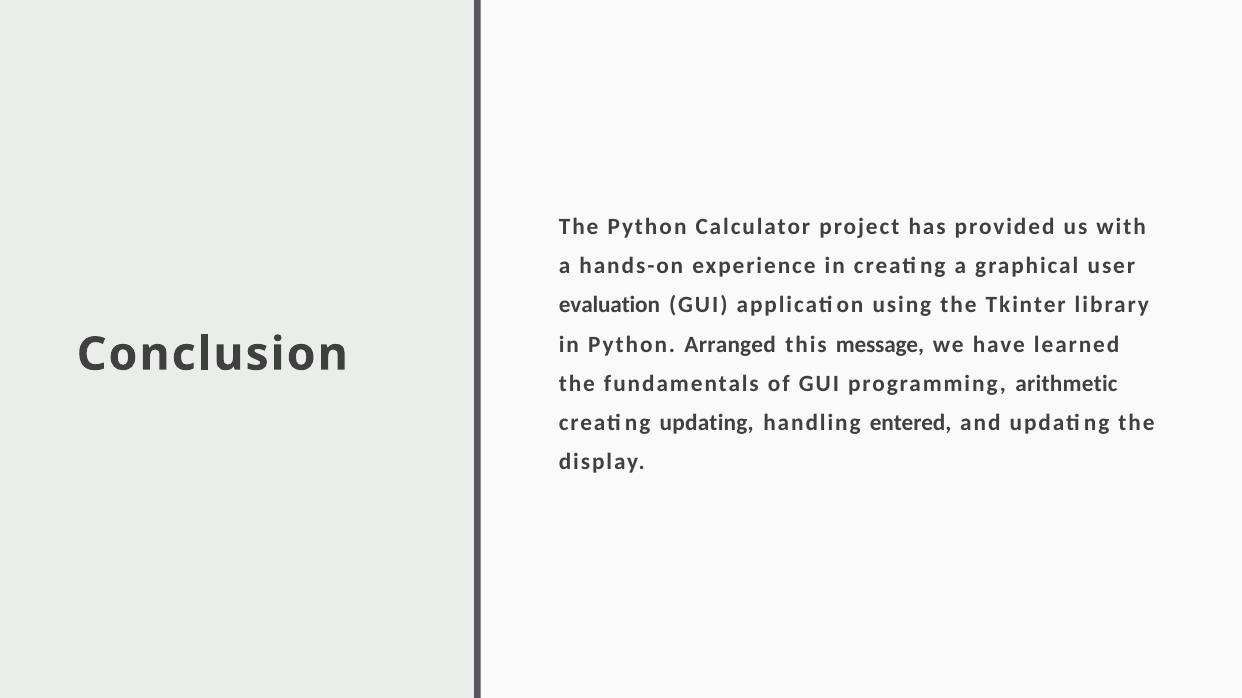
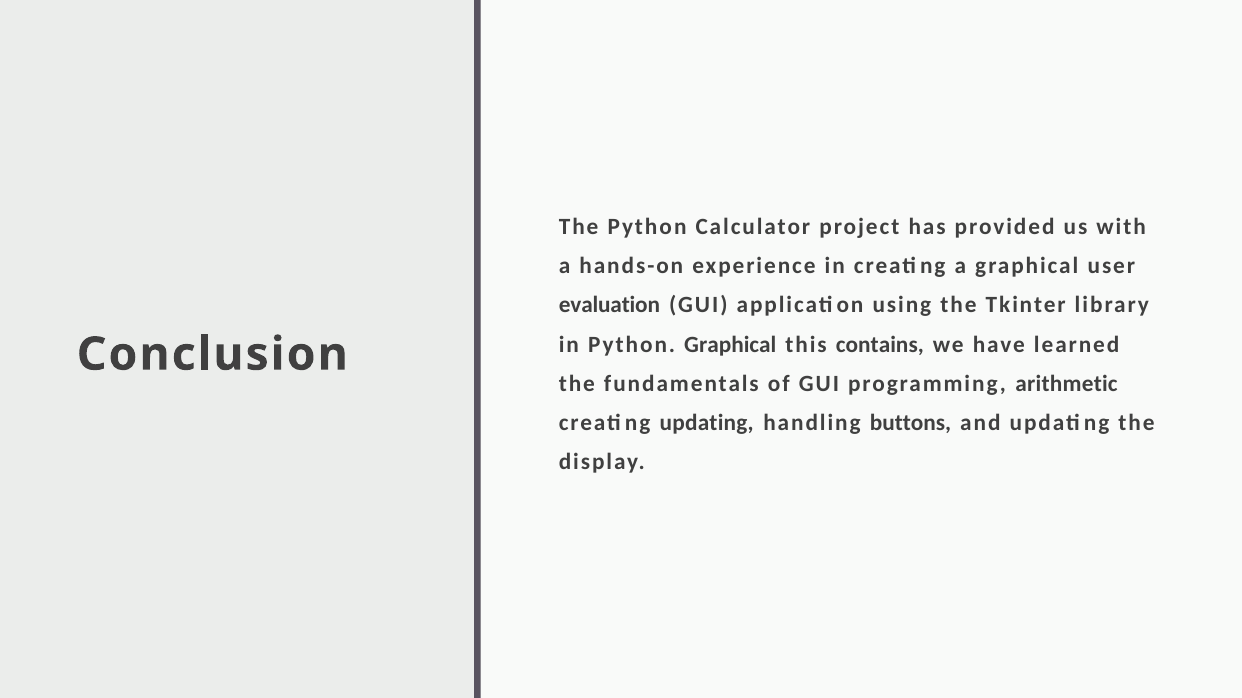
Python Arranged: Arranged -> Graphical
message: message -> contains
entered: entered -> buttons
